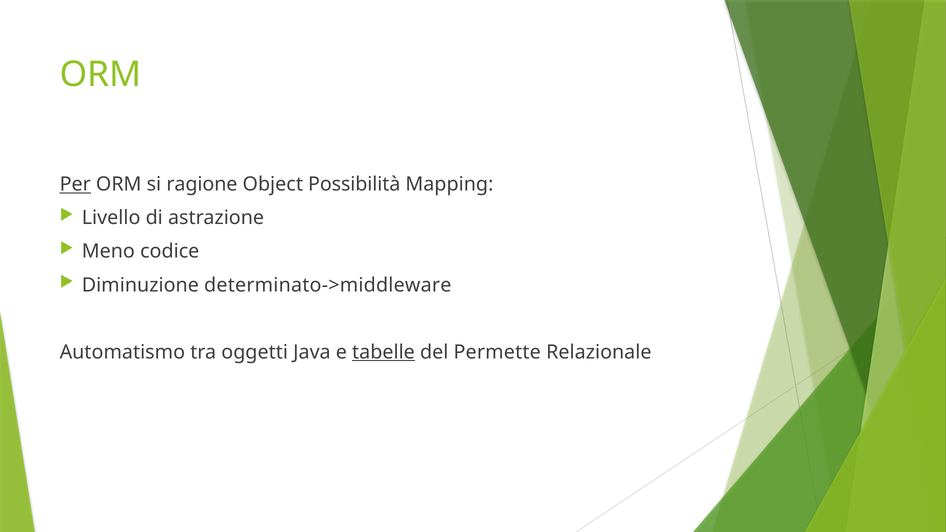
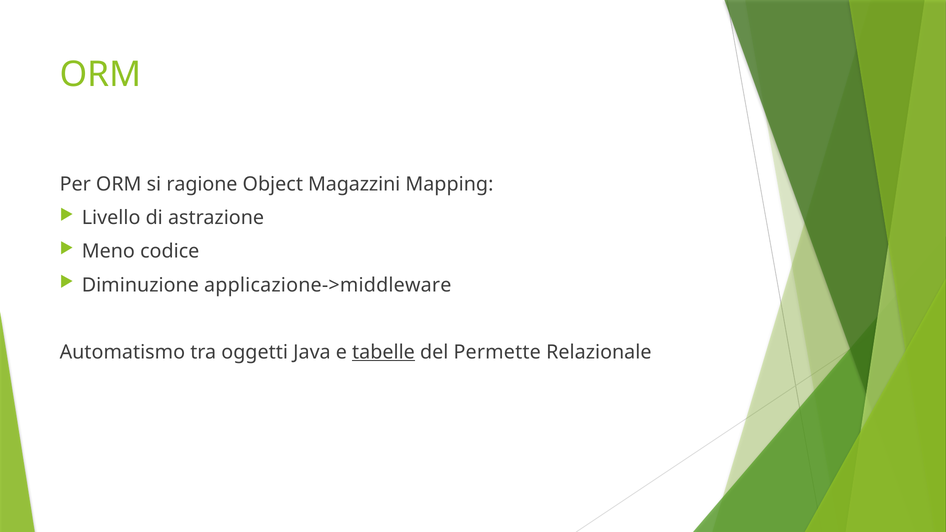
Per underline: present -> none
Possibilità: Possibilità -> Magazzini
determinato->middleware: determinato->middleware -> applicazione->middleware
